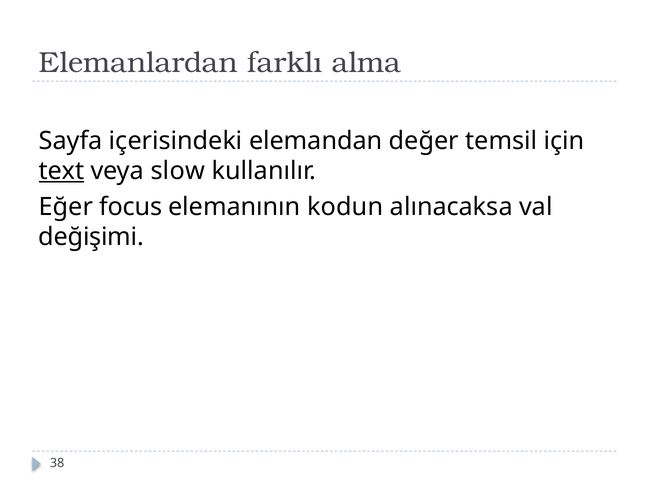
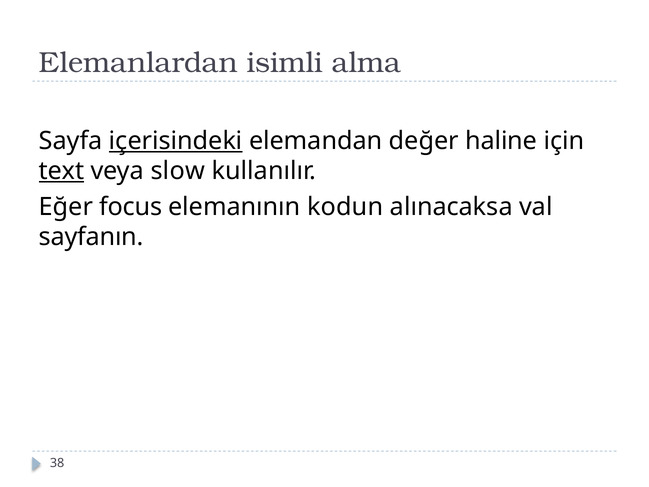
farklı: farklı -> isimli
içerisindeki underline: none -> present
temsil: temsil -> haline
değişimi: değişimi -> sayfanın
